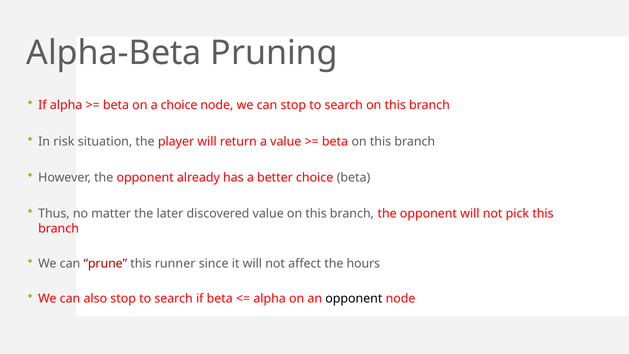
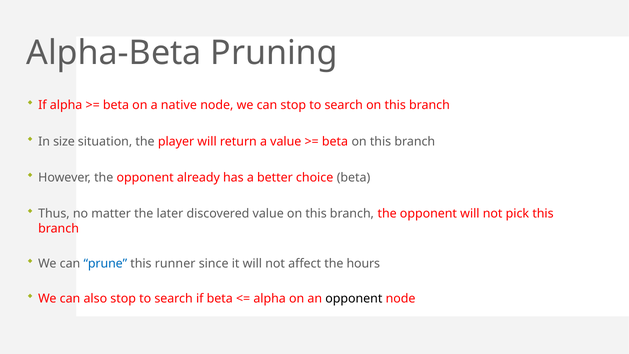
a choice: choice -> native
risk: risk -> size
prune colour: red -> blue
